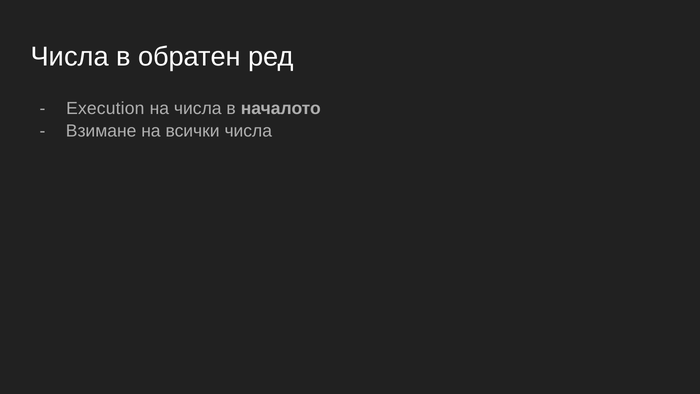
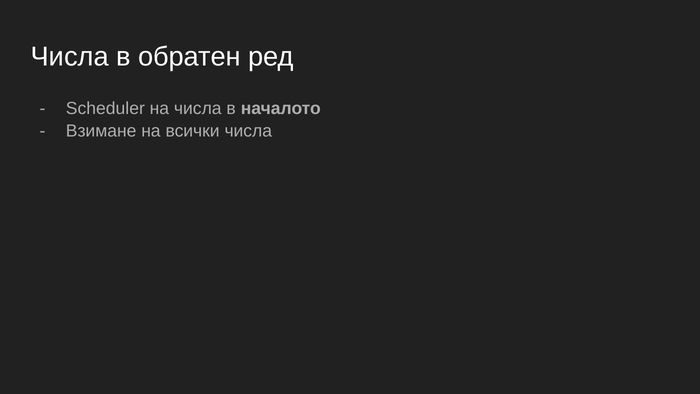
Execution: Execution -> Scheduler
